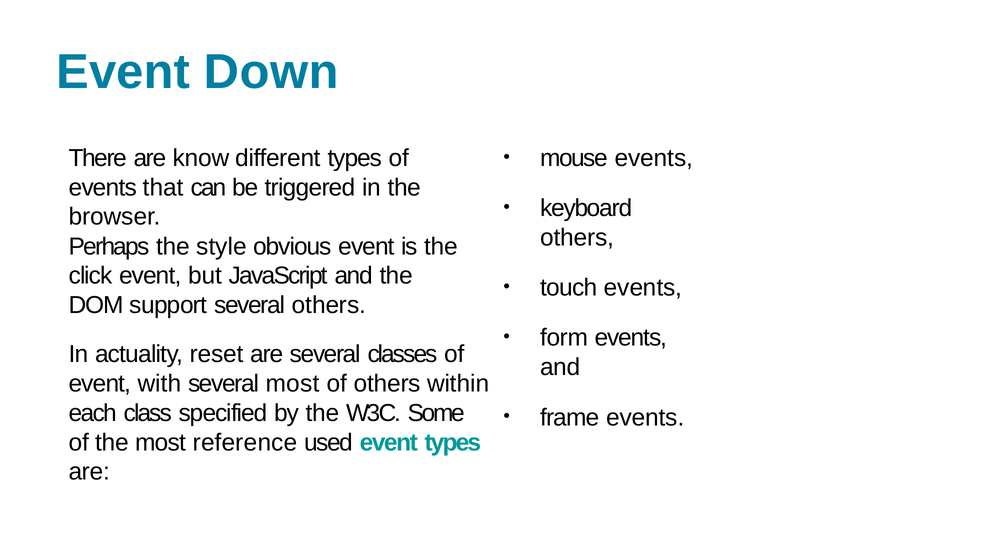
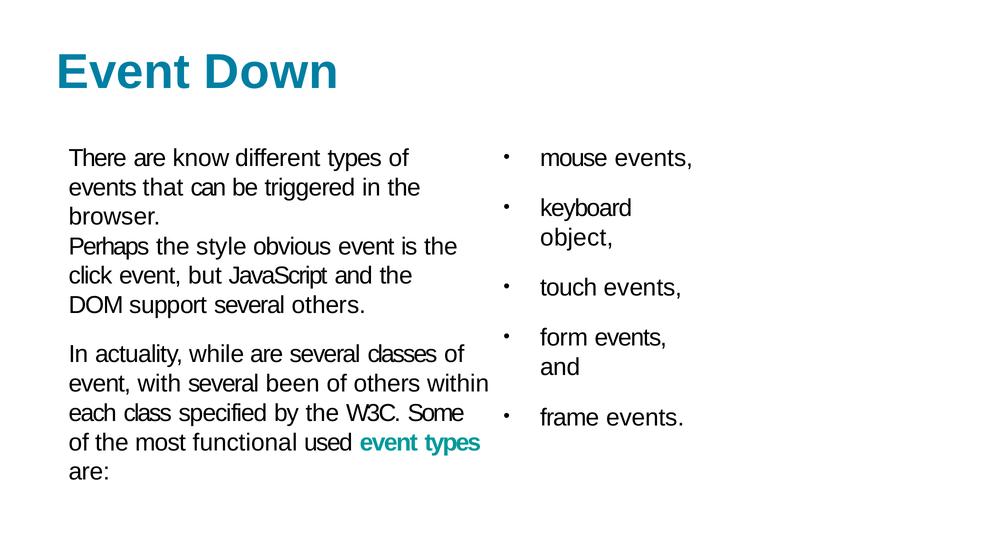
others at (577, 238): others -> object
reset: reset -> while
several most: most -> been
reference: reference -> functional
